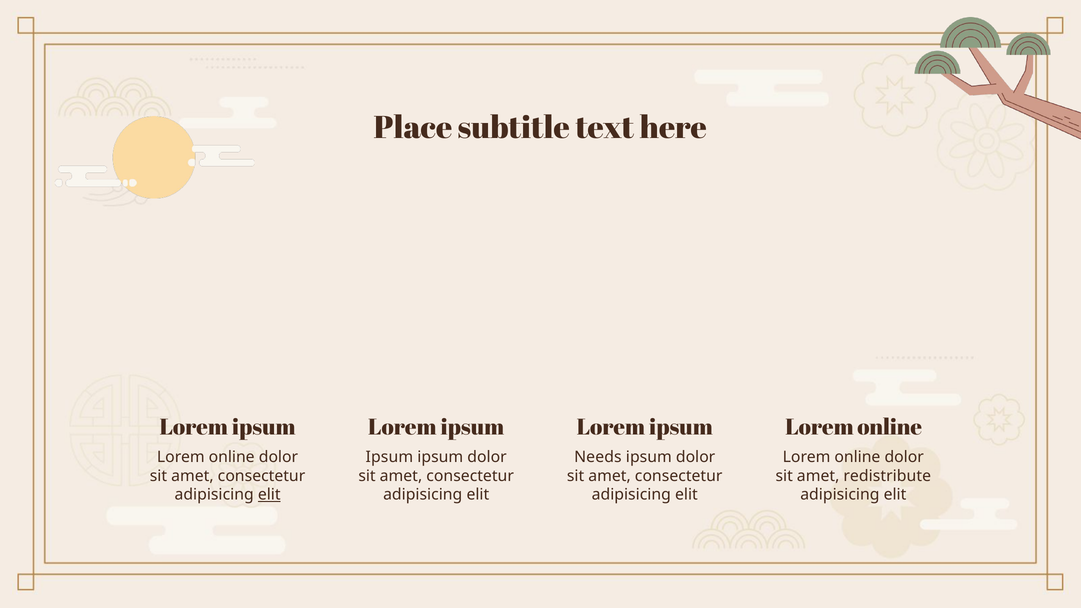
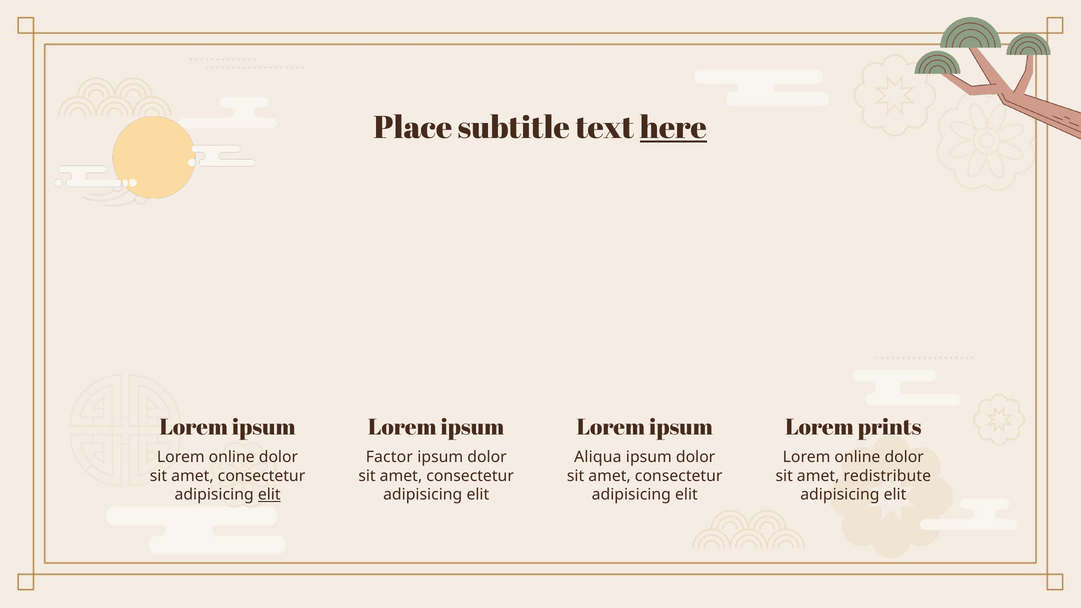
here underline: none -> present
online at (890, 427): online -> prints
Ipsum at (389, 457): Ipsum -> Factor
Needs: Needs -> Aliqua
